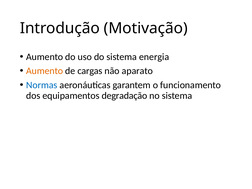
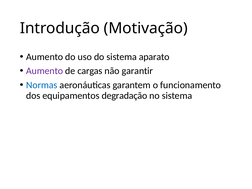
energia: energia -> aparato
Aumento at (45, 71) colour: orange -> purple
aparato: aparato -> garantir
